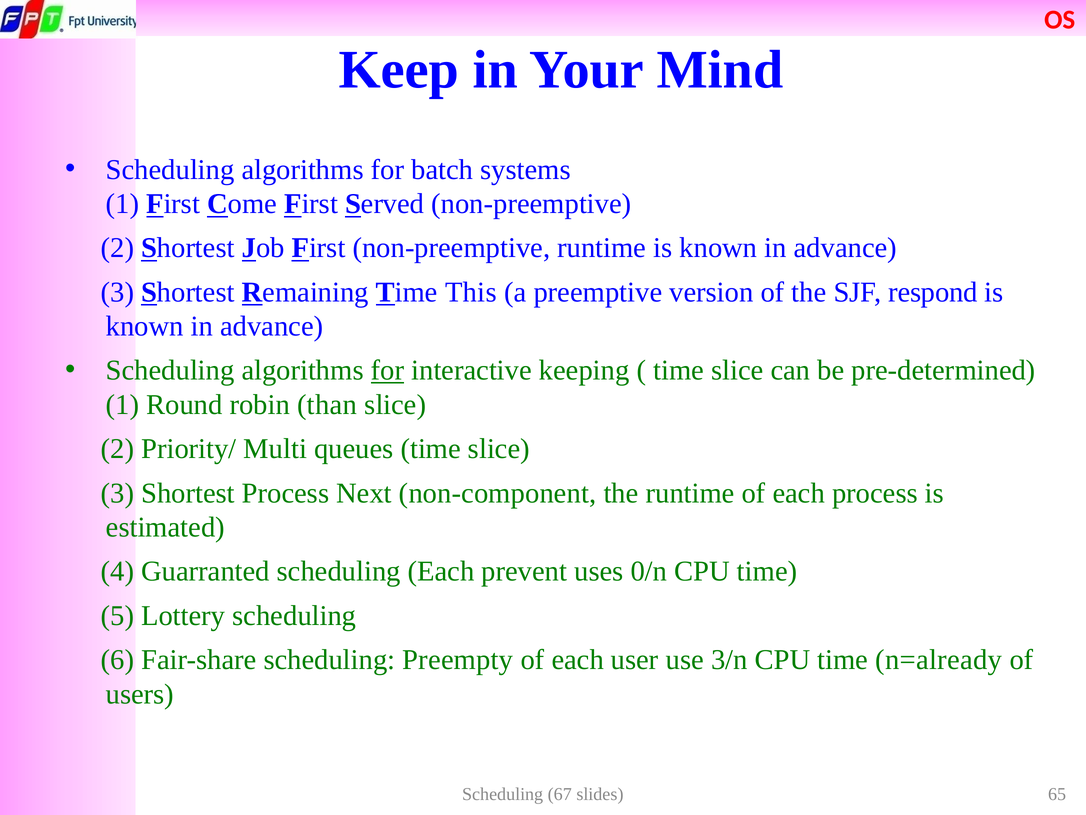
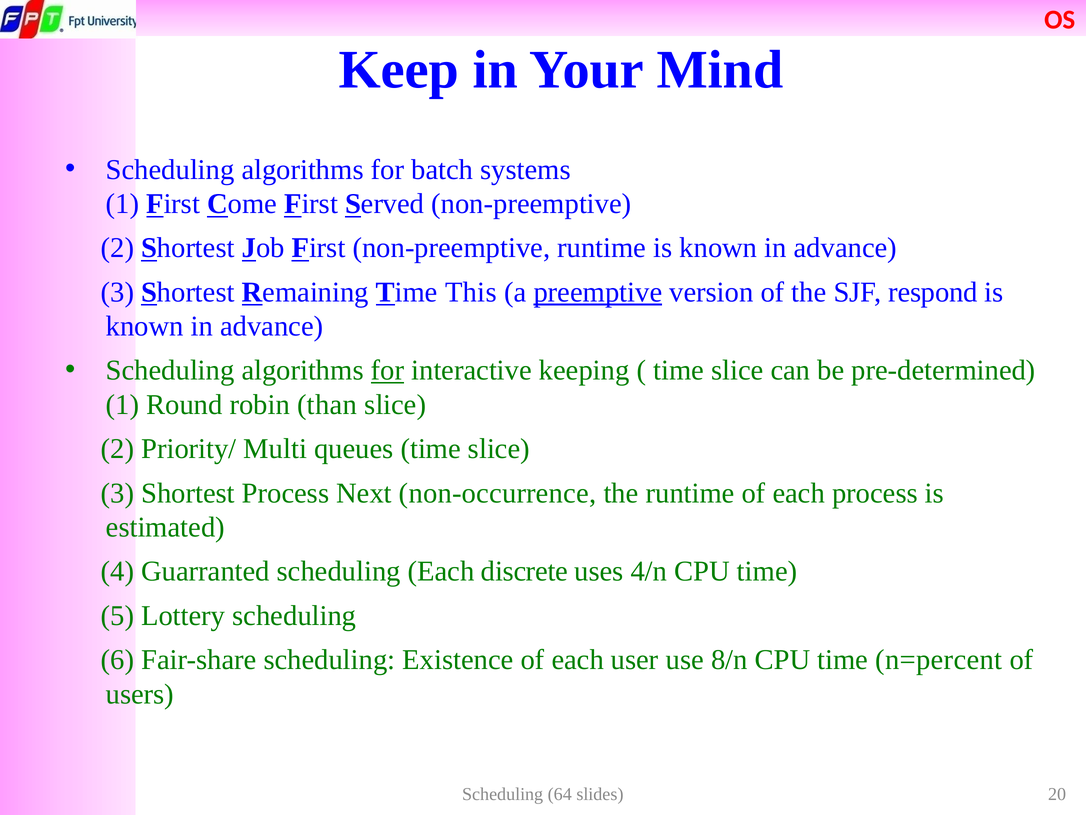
preemptive underline: none -> present
non-component: non-component -> non-occurrence
prevent: prevent -> discrete
0/n: 0/n -> 4/n
Preempty: Preempty -> Existence
3/n: 3/n -> 8/n
n=already: n=already -> n=percent
67: 67 -> 64
65: 65 -> 20
